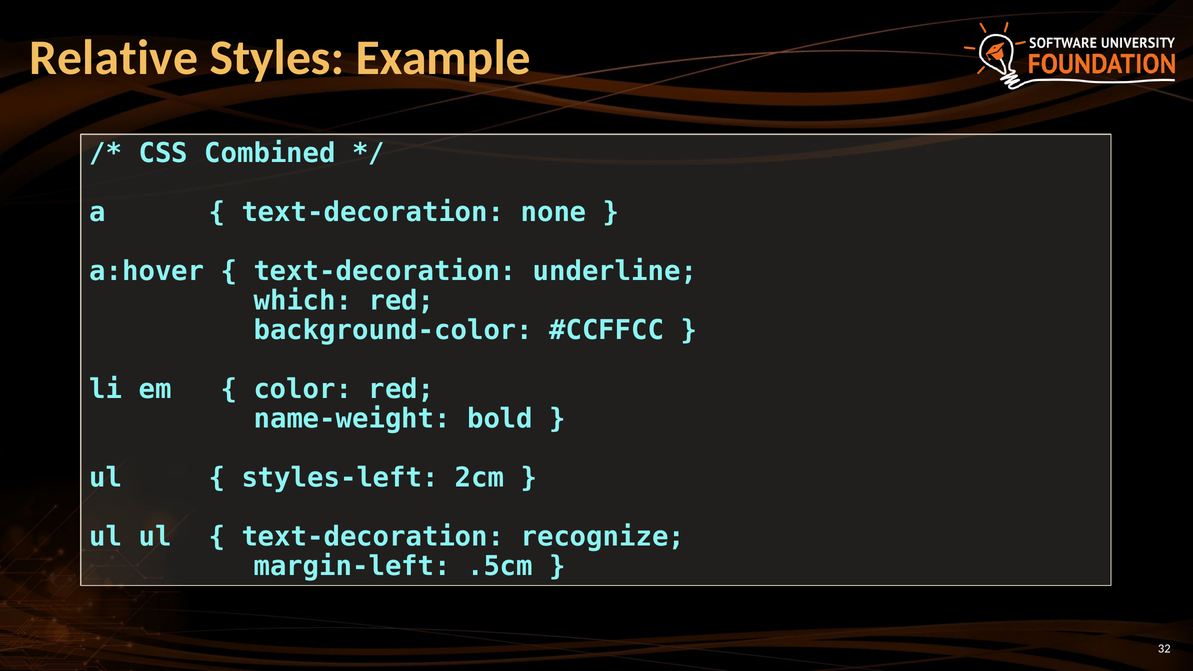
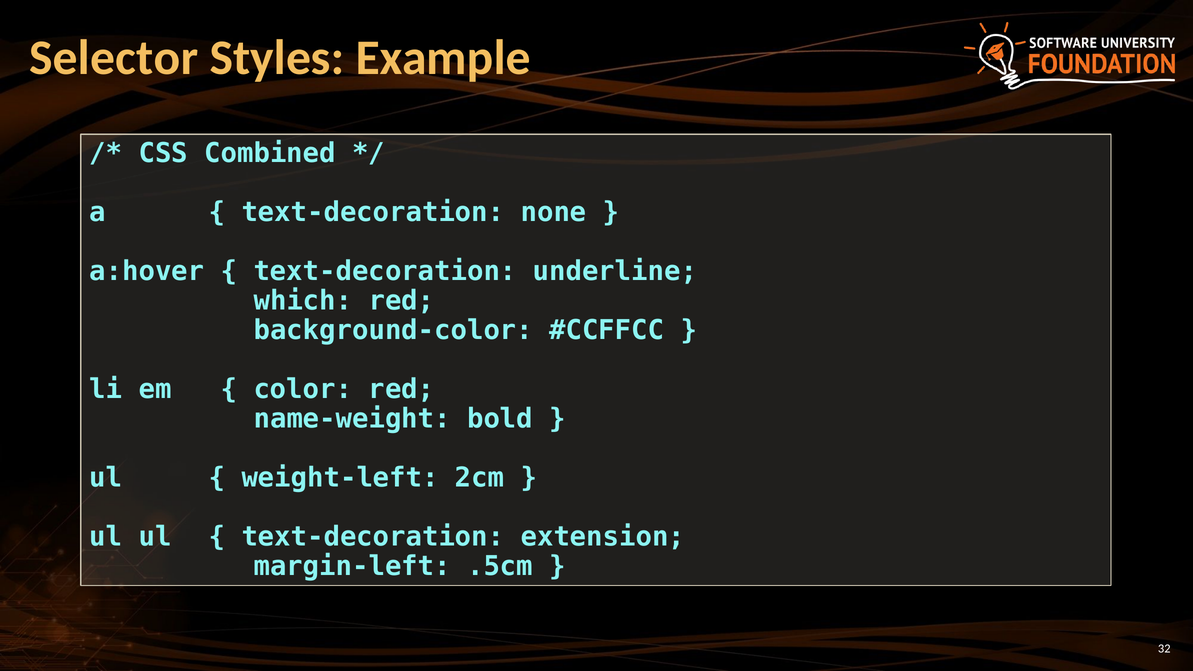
Relative: Relative -> Selector
styles-left: styles-left -> weight-left
recognize: recognize -> extension
